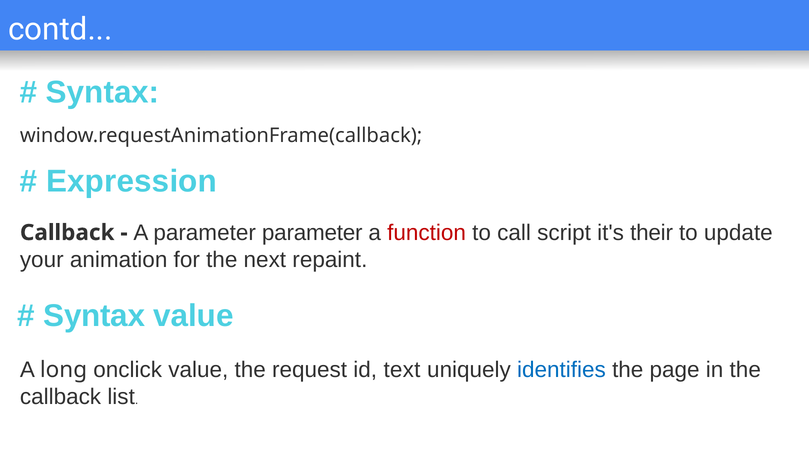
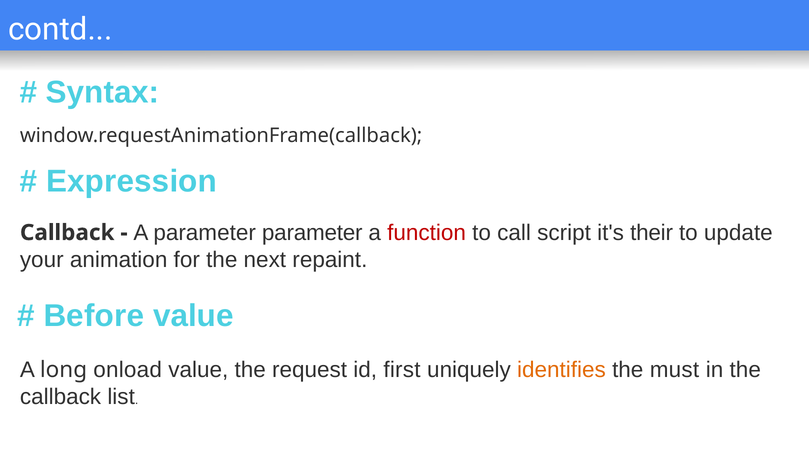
Syntax at (94, 316): Syntax -> Before
onclick: onclick -> onload
text: text -> first
identifies colour: blue -> orange
page: page -> must
